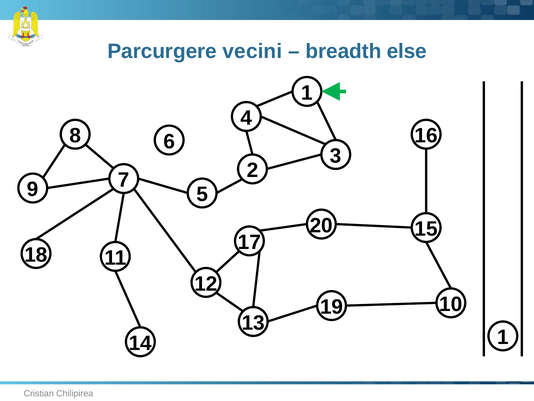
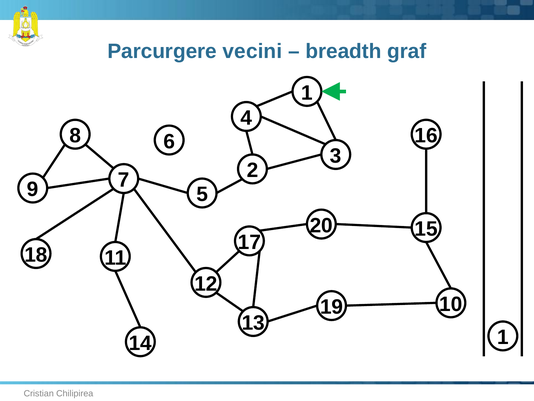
else: else -> graf
